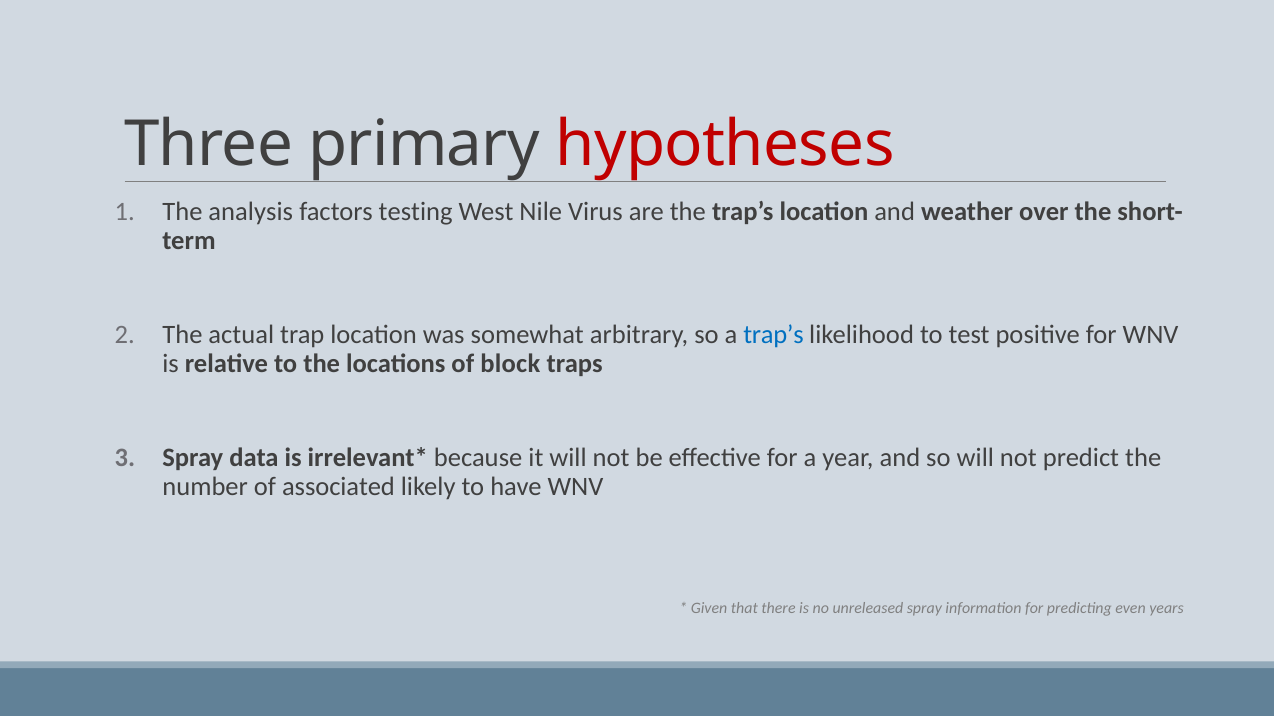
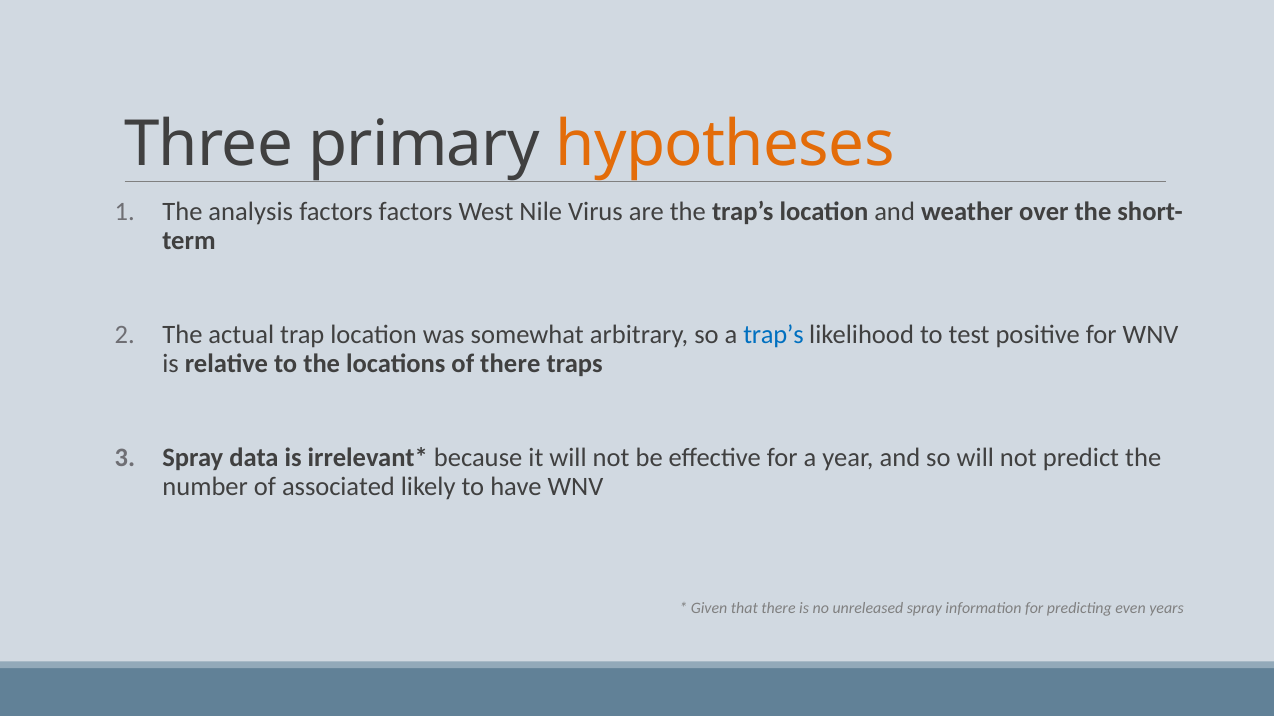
hypotheses colour: red -> orange
factors testing: testing -> factors
of block: block -> there
